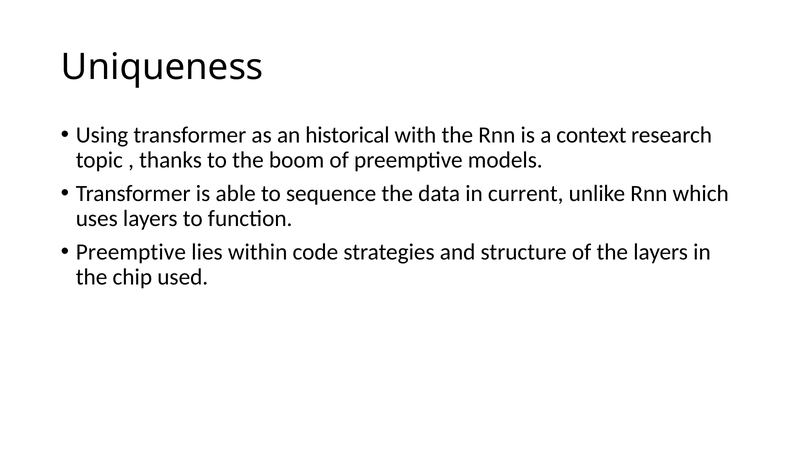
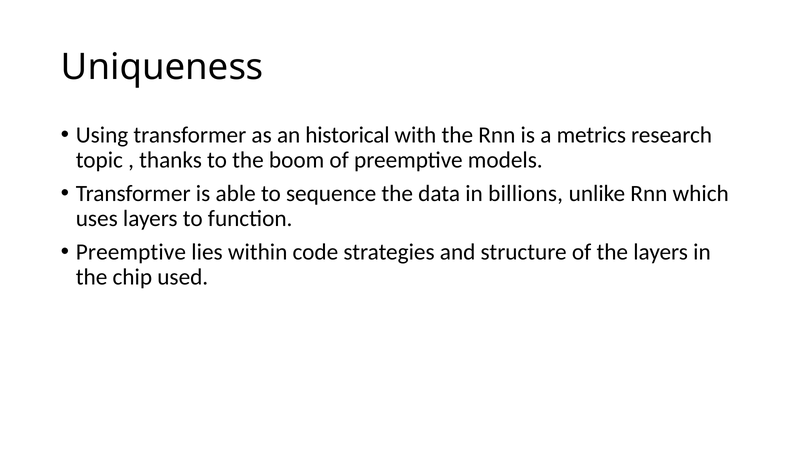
context: context -> metrics
current: current -> billions
